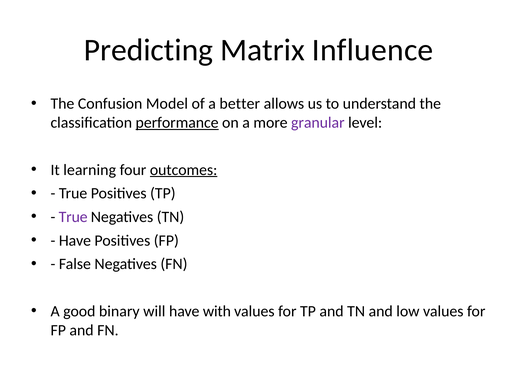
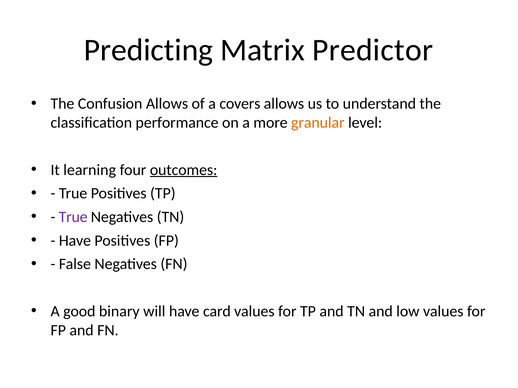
Influence: Influence -> Predictor
Confusion Model: Model -> Allows
better: better -> covers
performance underline: present -> none
granular colour: purple -> orange
with: with -> card
